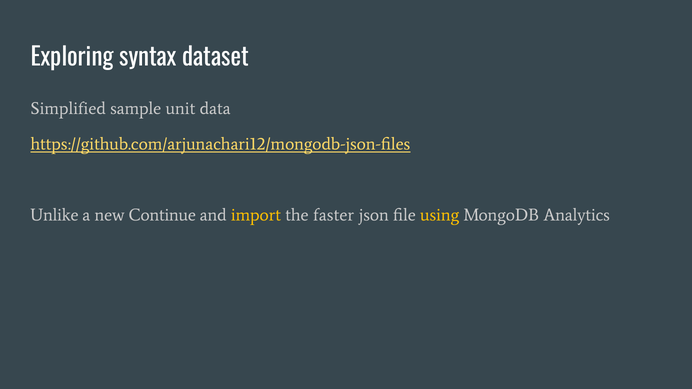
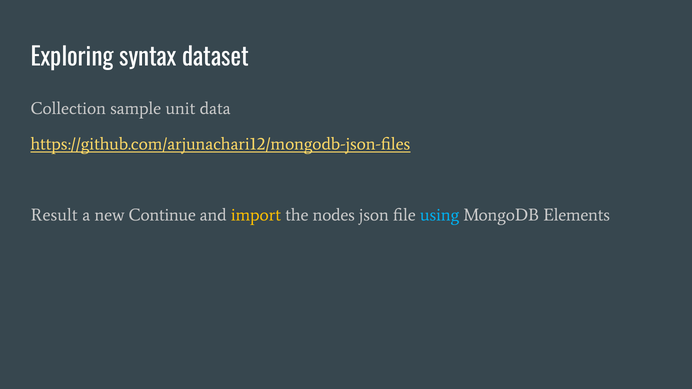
Simplified: Simplified -> Collection
Unlike: Unlike -> Result
faster: faster -> nodes
using colour: yellow -> light blue
Analytics: Analytics -> Elements
